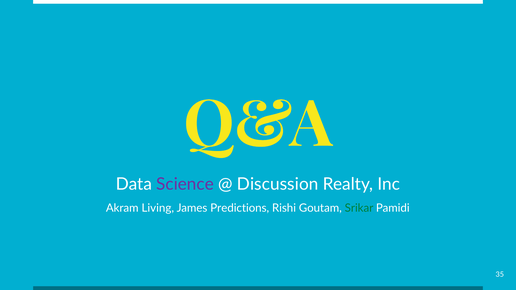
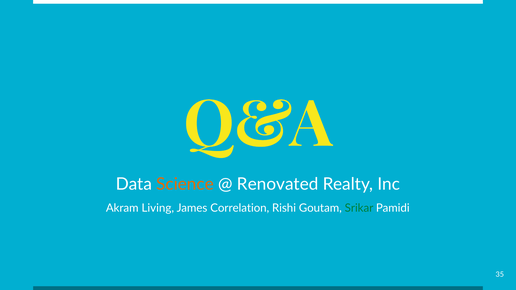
Science colour: purple -> orange
Discussion: Discussion -> Renovated
Predictions: Predictions -> Correlation
